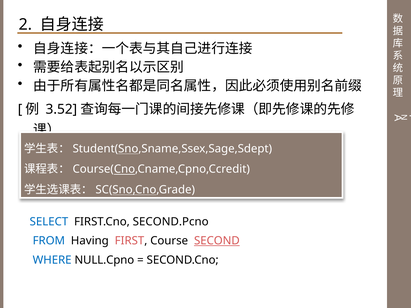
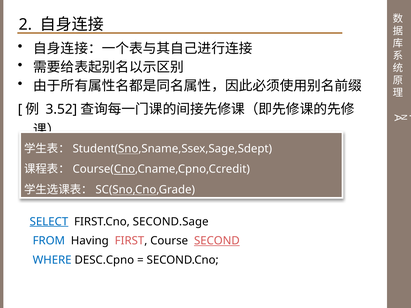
SELECT underline: none -> present
SECOND.Pcno: SECOND.Pcno -> SECOND.Sage
NULL.Cpno: NULL.Cpno -> DESC.Cpno
